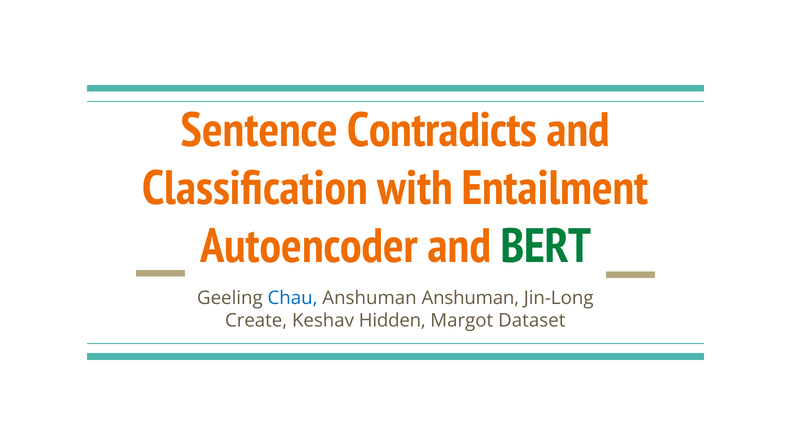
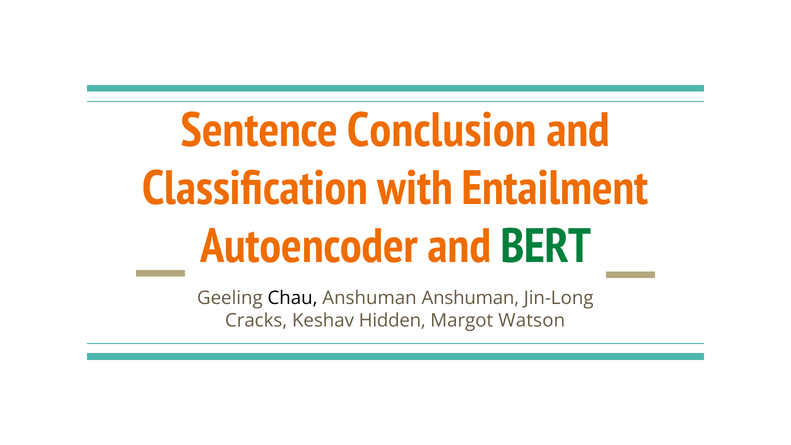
Contradicts: Contradicts -> Conclusion
Chau colour: blue -> black
Create: Create -> Cracks
Dataset: Dataset -> Watson
